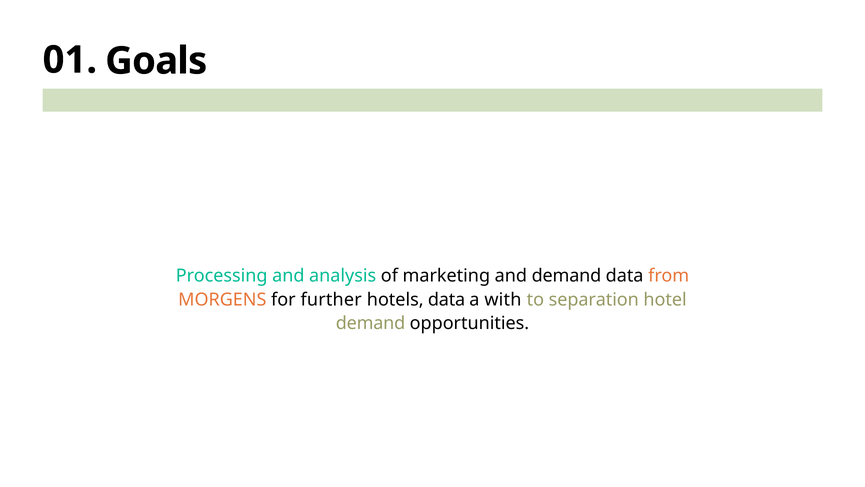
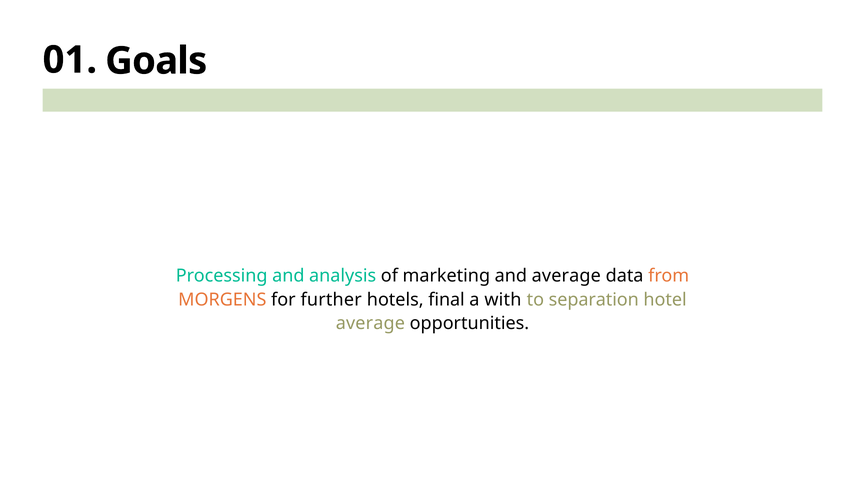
and demand: demand -> average
hotels data: data -> final
demand at (371, 323): demand -> average
